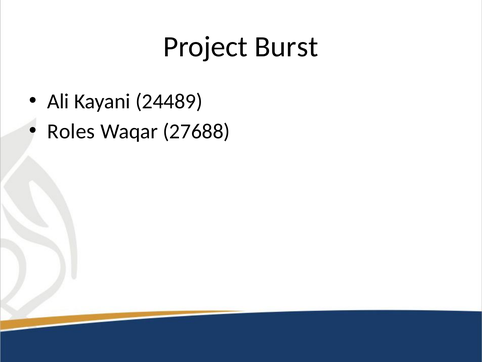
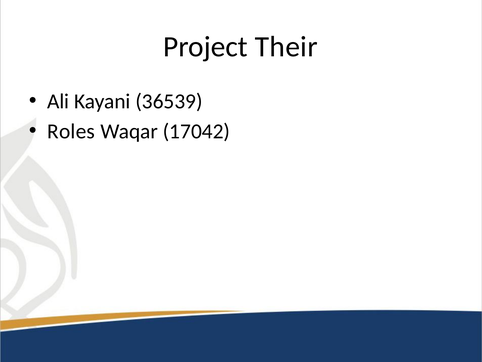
Burst: Burst -> Their
24489: 24489 -> 36539
27688: 27688 -> 17042
